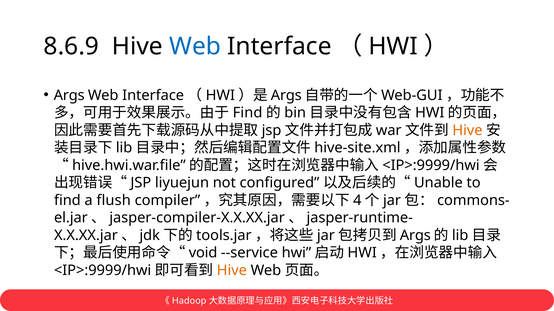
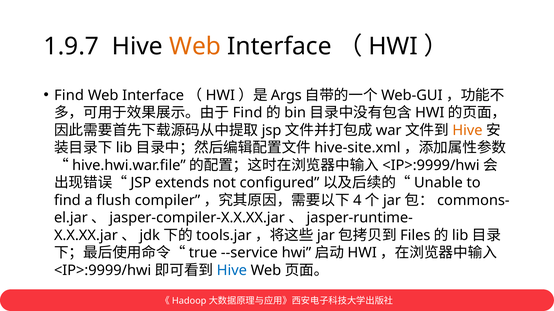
8.6.9: 8.6.9 -> 1.9.7
Web at (195, 47) colour: blue -> orange
Args at (69, 96): Args -> Find
liyuejun: liyuejun -> extends
Args at (415, 236): Args -> Files
void: void -> true
Hive at (232, 271) colour: orange -> blue
